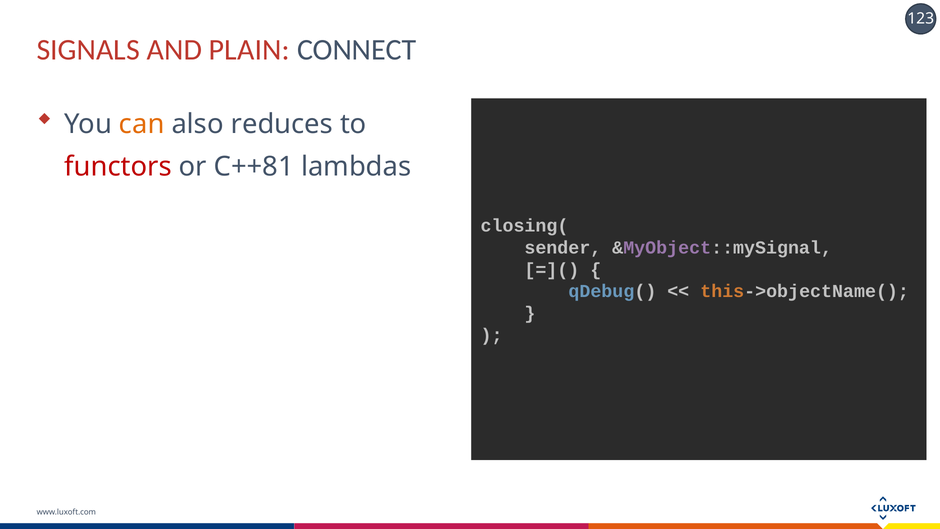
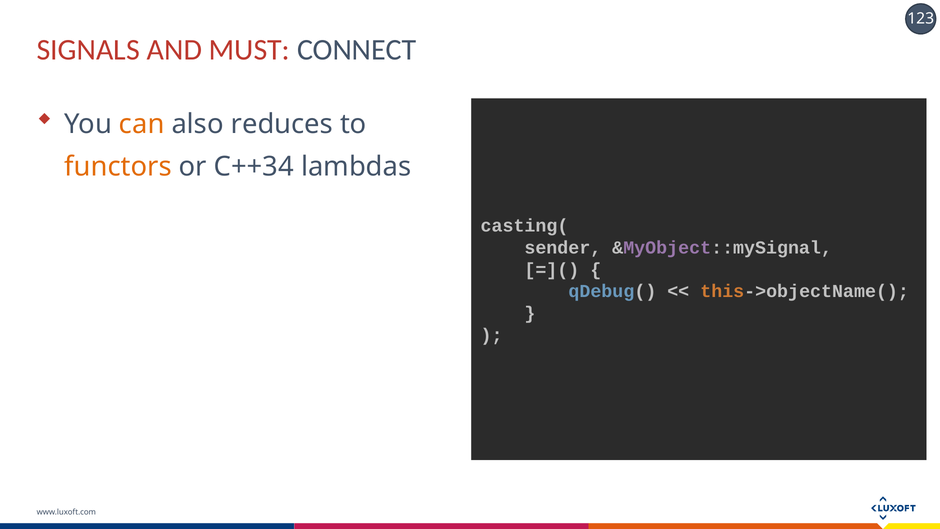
PLAIN: PLAIN -> MUST
functors colour: red -> orange
C++81: C++81 -> C++34
closing(: closing( -> casting(
